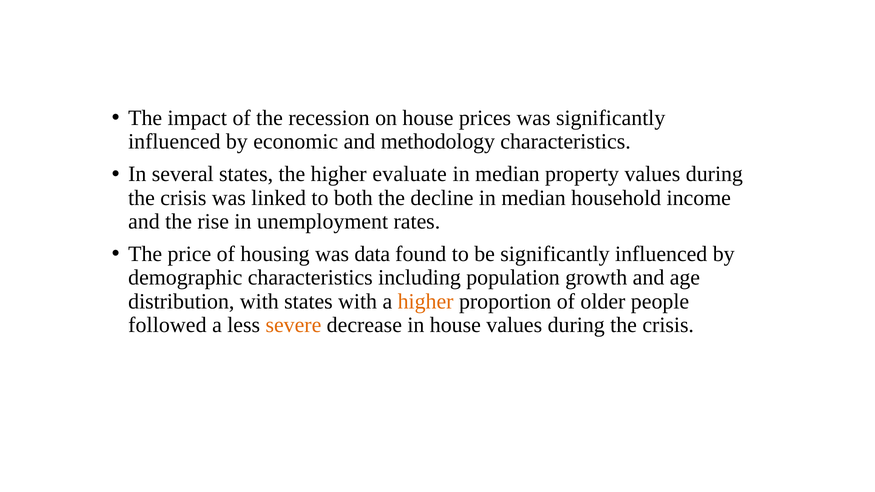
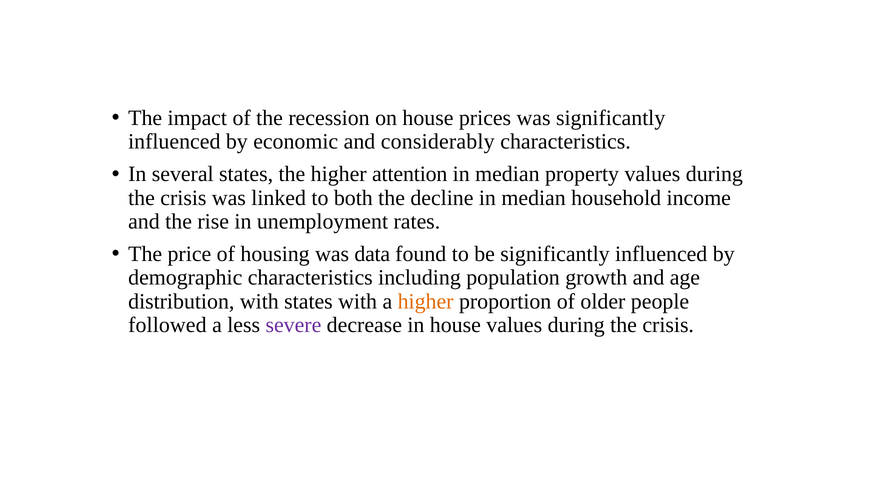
methodology: methodology -> considerably
evaluate: evaluate -> attention
severe colour: orange -> purple
